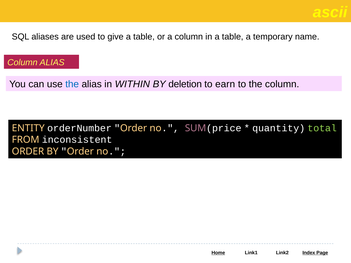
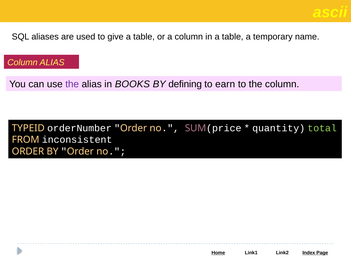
the at (72, 84) colour: blue -> purple
WITHIN: WITHIN -> BOOKS
deletion: deletion -> defining
ENTITY: ENTITY -> TYPEID
